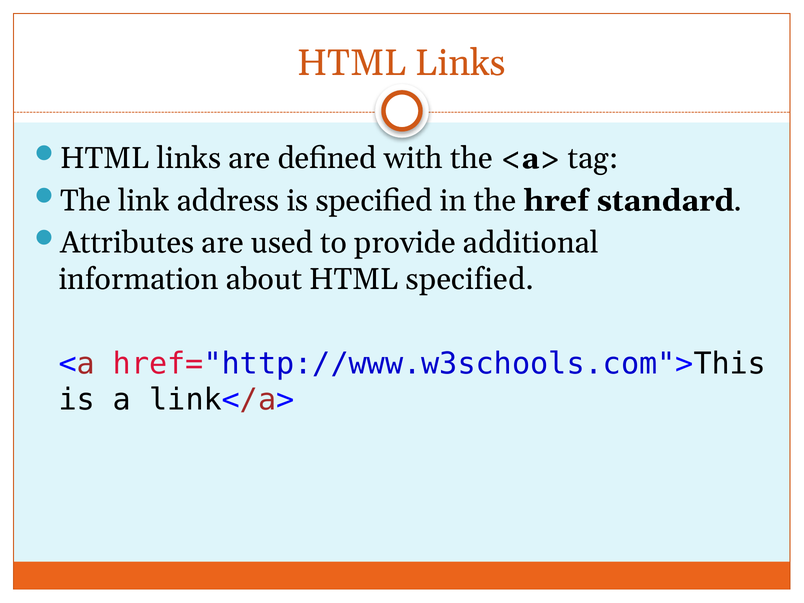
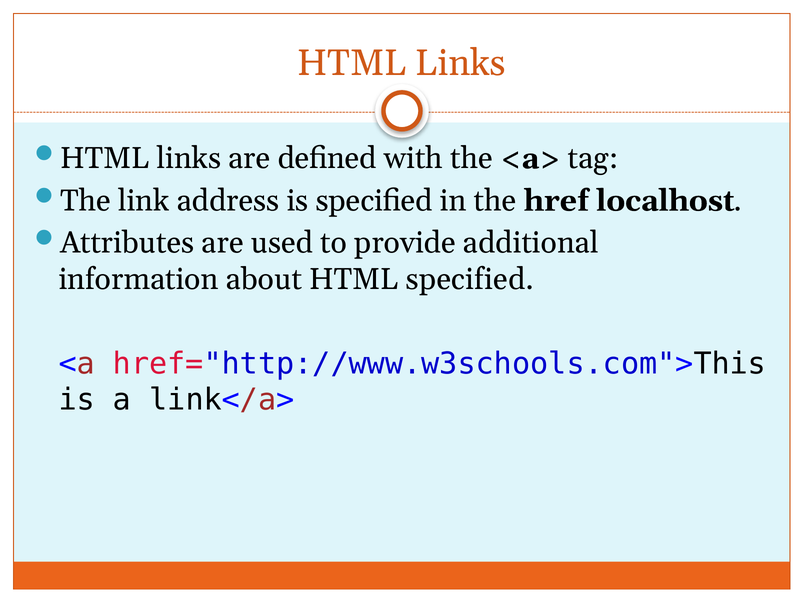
standard: standard -> localhost
